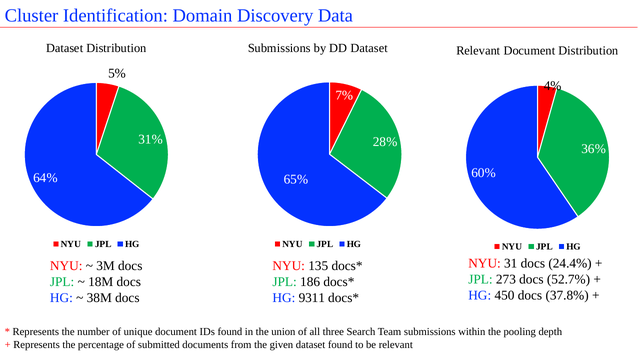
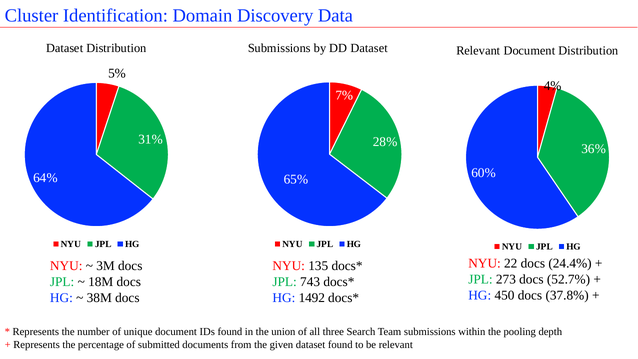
31: 31 -> 22
186: 186 -> 743
9311: 9311 -> 1492
